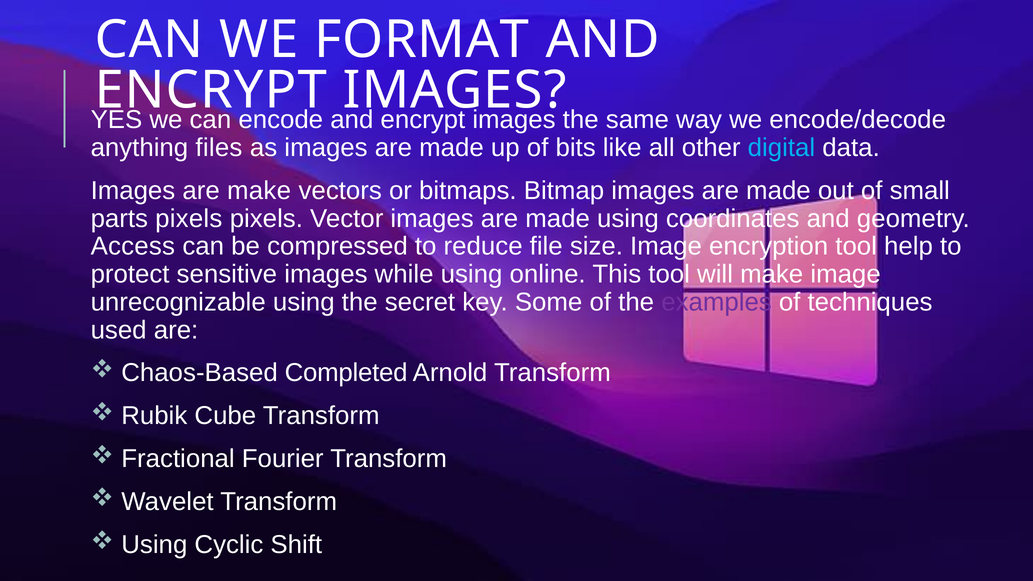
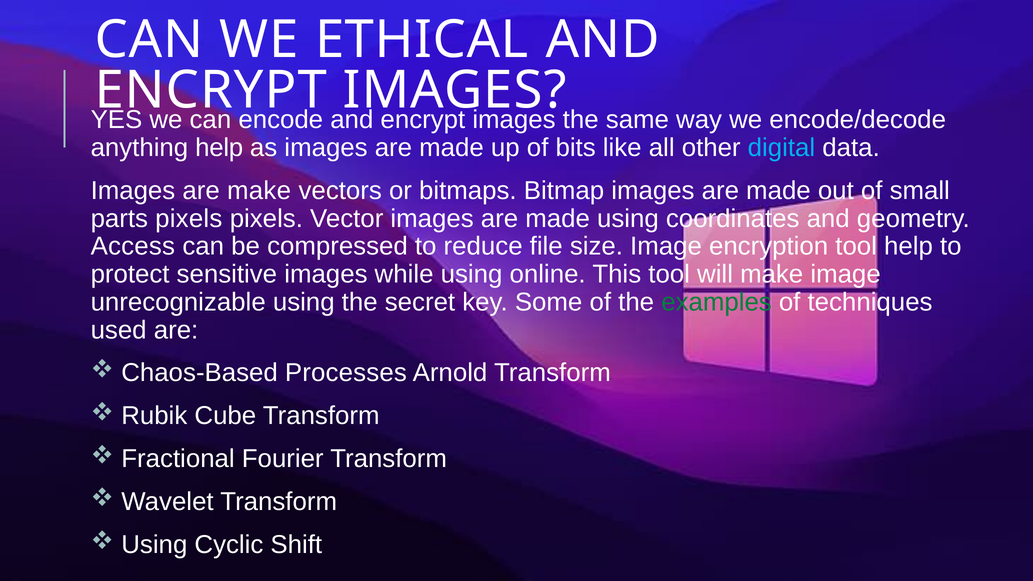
FORMAT: FORMAT -> ETHICAL
anything files: files -> help
examples colour: purple -> green
Completed: Completed -> Processes
